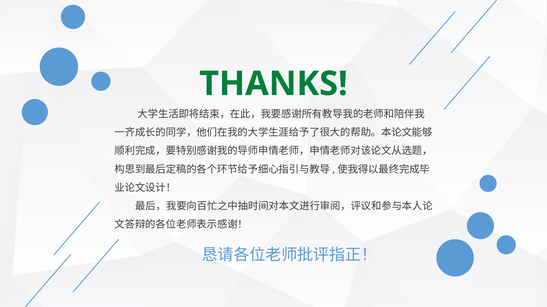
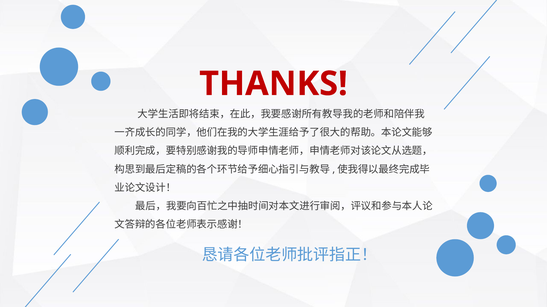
THANKS colour: green -> red
